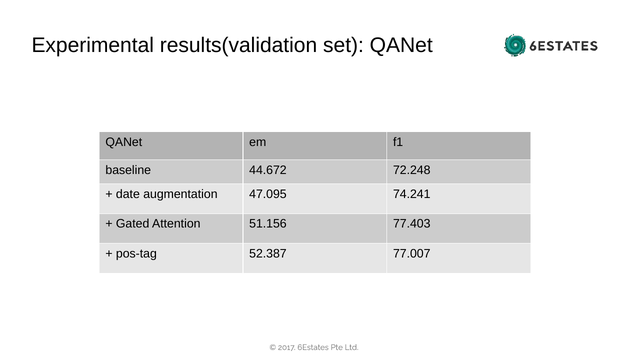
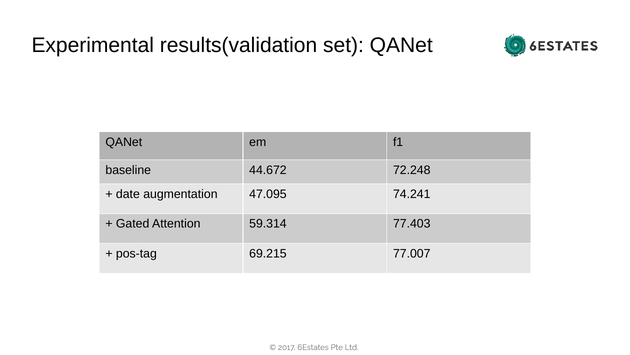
51.156: 51.156 -> 59.314
52.387: 52.387 -> 69.215
